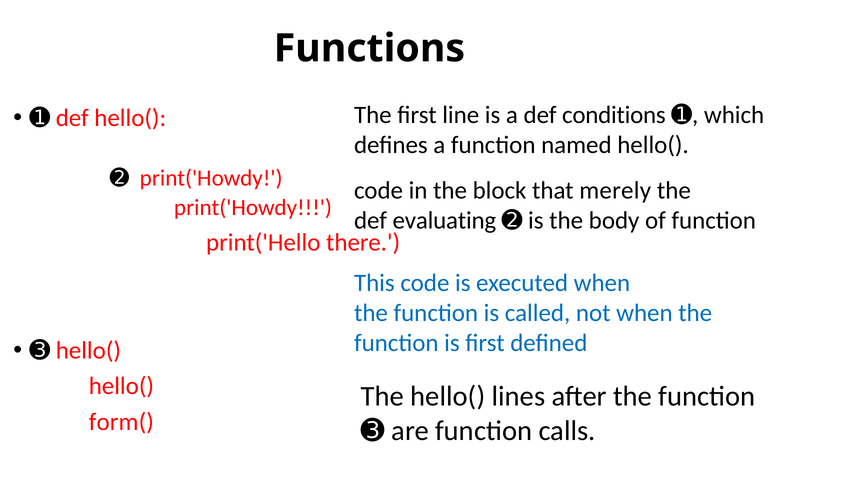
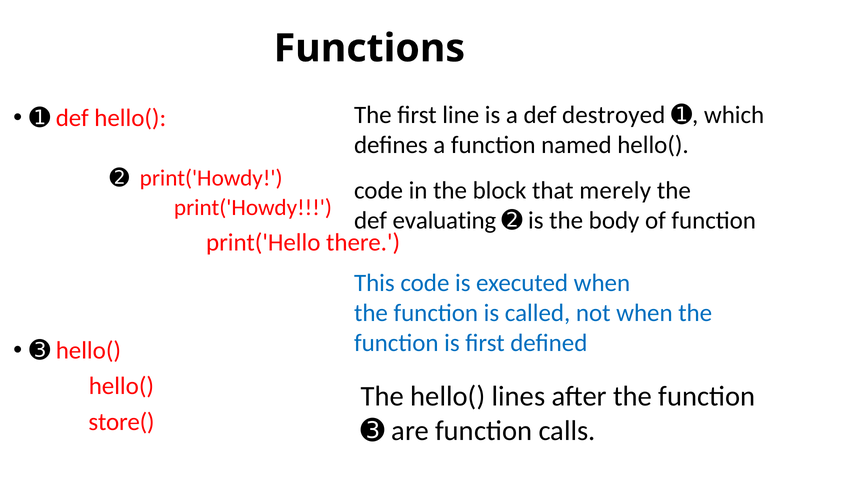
conditions: conditions -> destroyed
form(: form( -> store(
